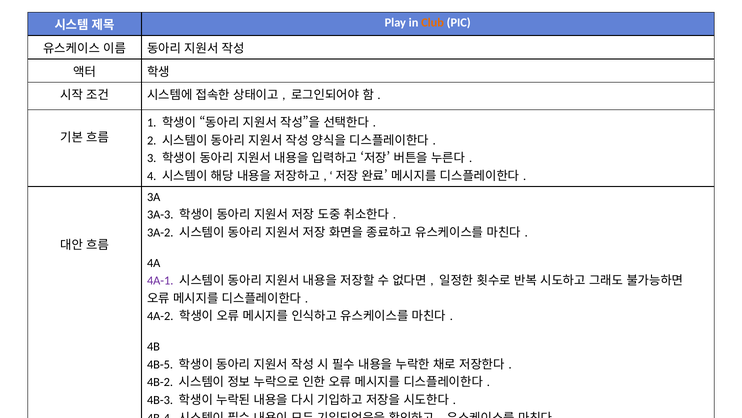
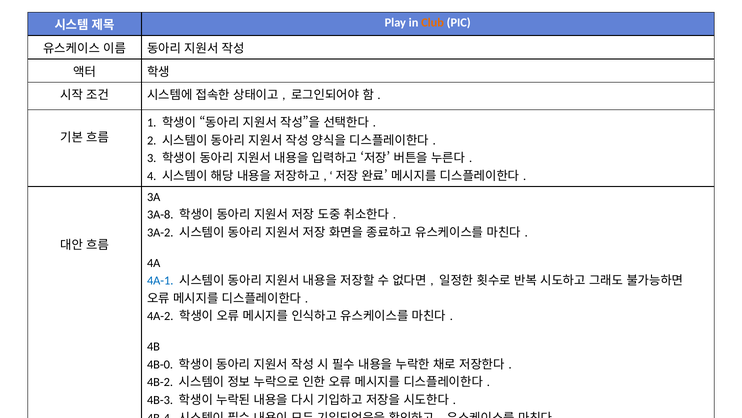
3A-3: 3A-3 -> 3A-8
4A-1 colour: purple -> blue
4B-5: 4B-5 -> 4B-0
